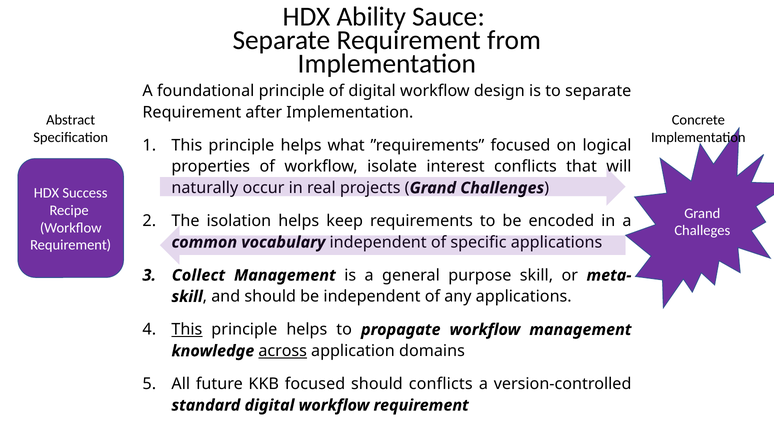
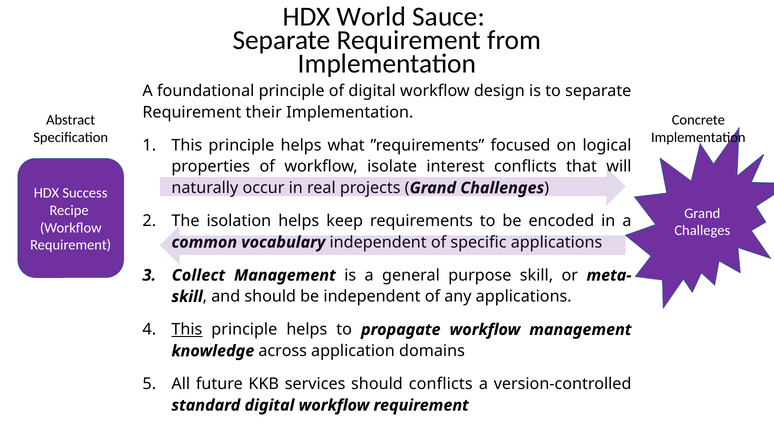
Ability: Ability -> World
after: after -> their
across underline: present -> none
KKB focused: focused -> services
